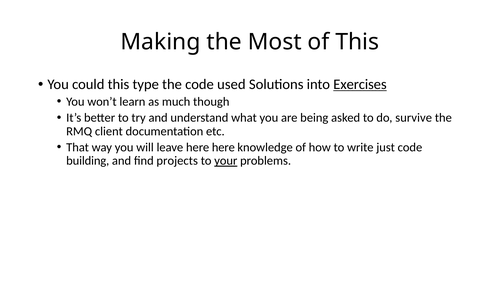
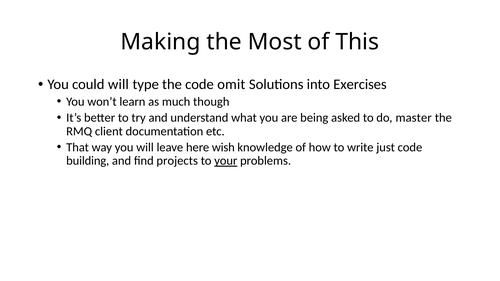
could this: this -> will
used: used -> omit
Exercises underline: present -> none
survive: survive -> master
here here: here -> wish
